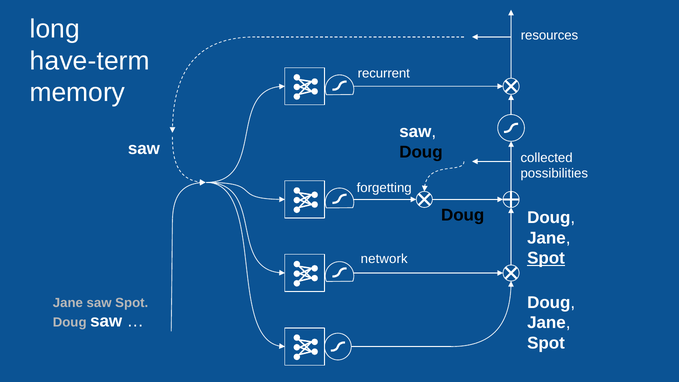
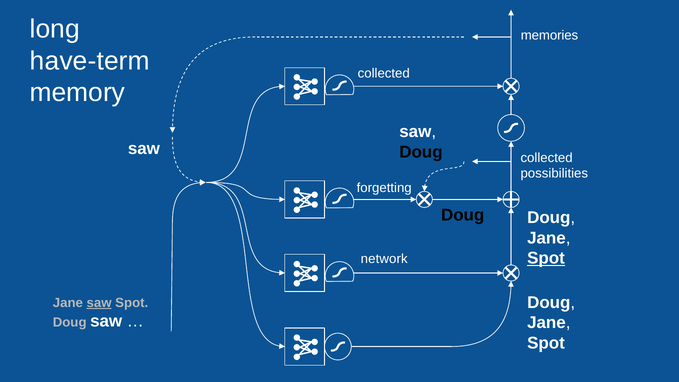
resources: resources -> memories
recurrent at (384, 74): recurrent -> collected
saw at (99, 303) underline: none -> present
